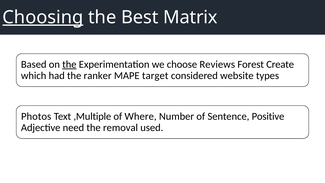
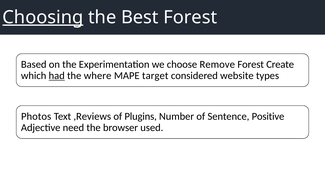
Best Matrix: Matrix -> Forest
the at (69, 64) underline: present -> none
Reviews: Reviews -> Remove
had underline: none -> present
ranker: ranker -> where
,Multiple: ,Multiple -> ,Reviews
Where: Where -> Plugins
removal: removal -> browser
